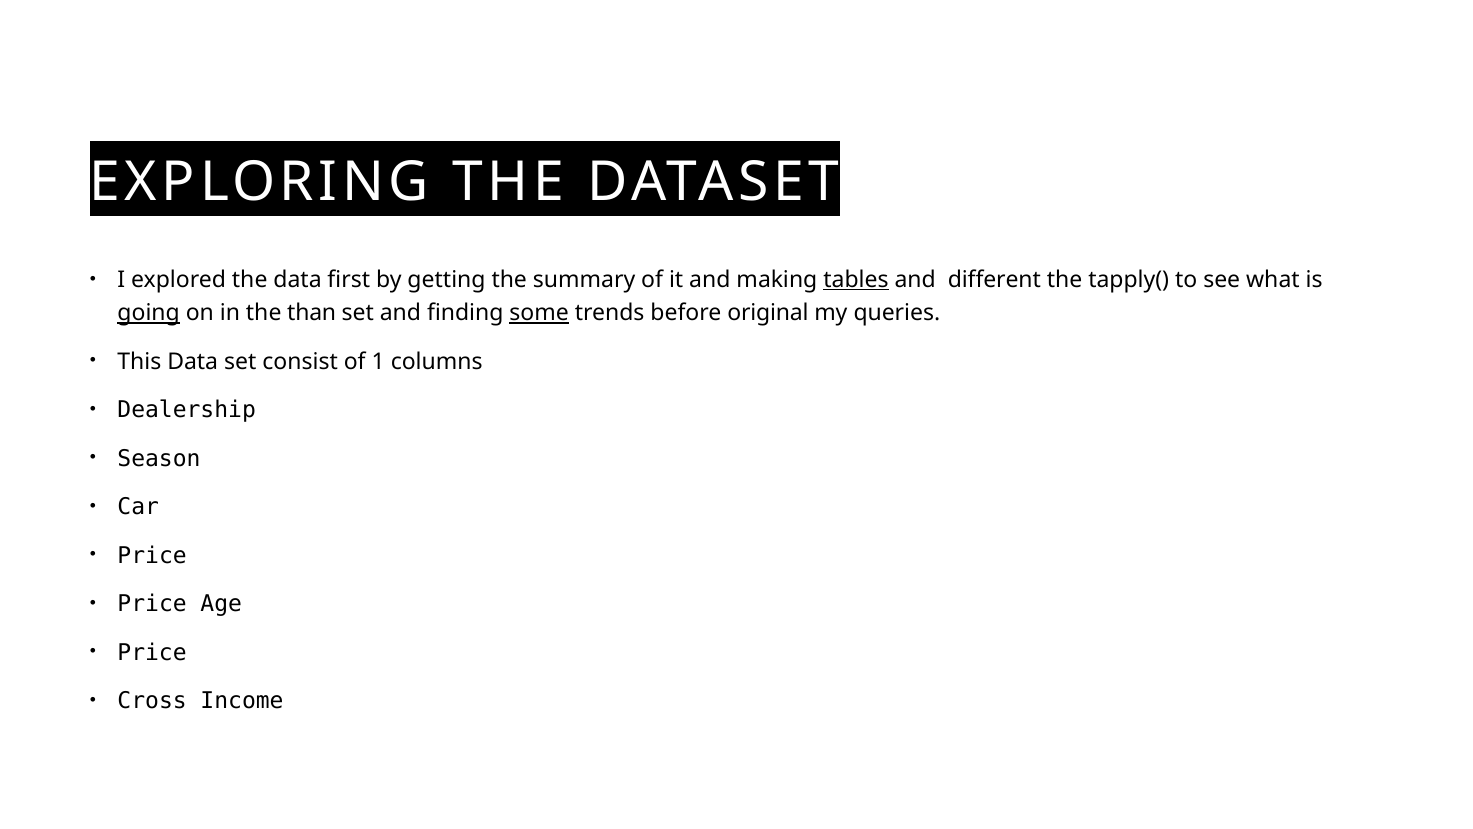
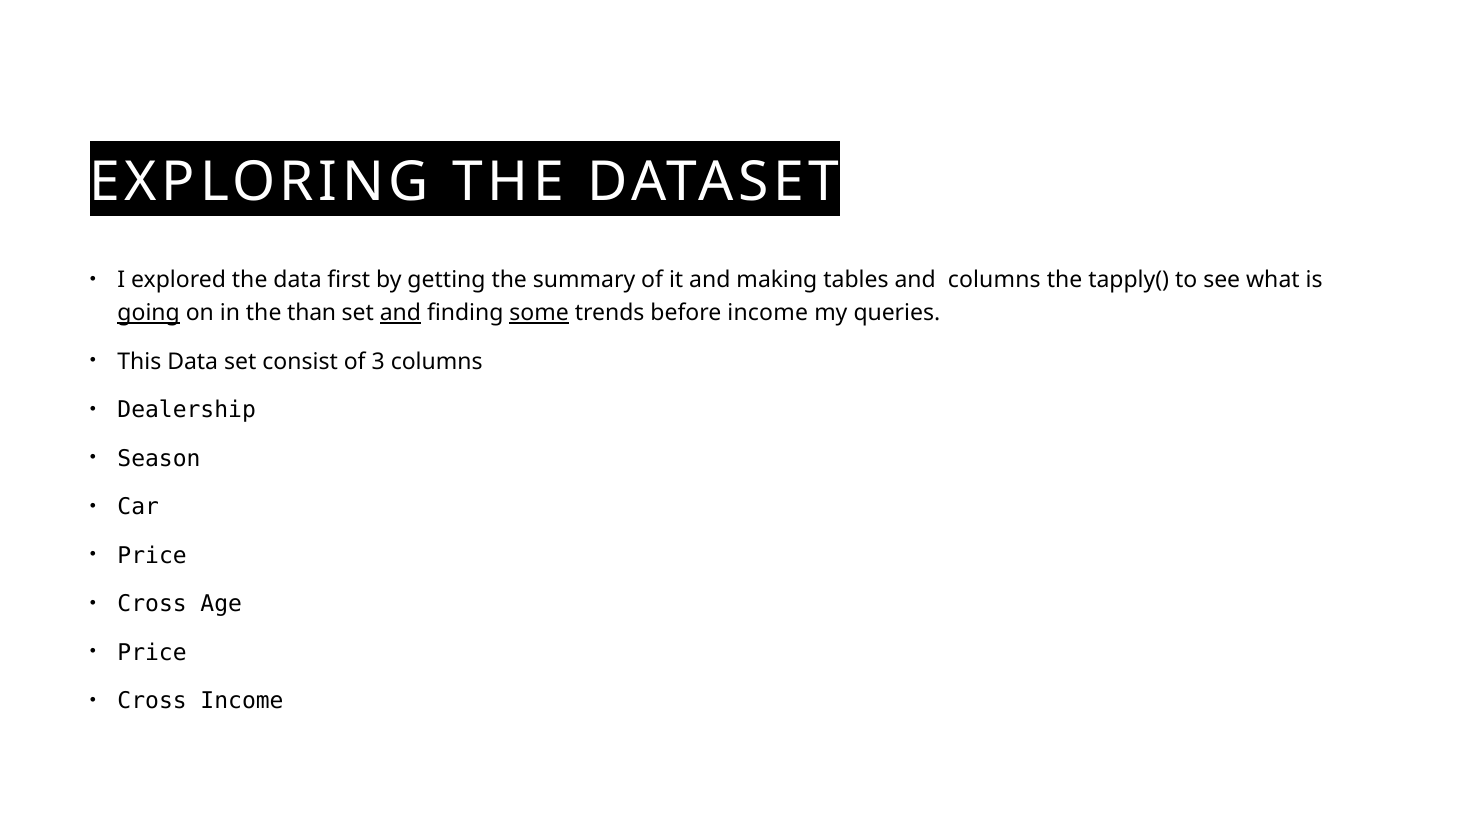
tables underline: present -> none
and different: different -> columns
and at (400, 313) underline: none -> present
before original: original -> income
1: 1 -> 3
Price at (152, 604): Price -> Cross
